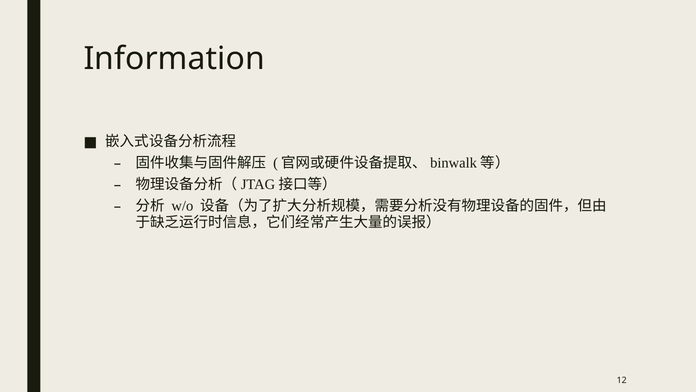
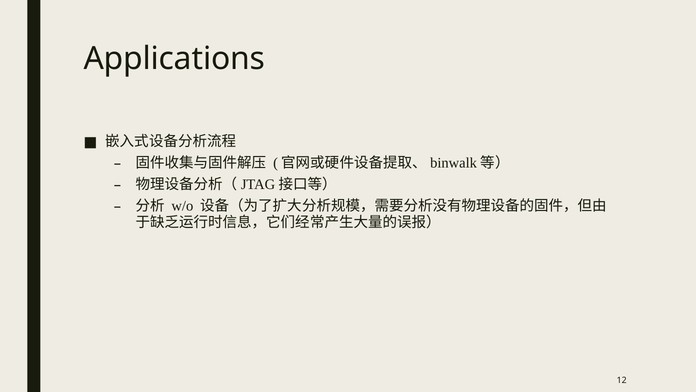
Information: Information -> Applications
